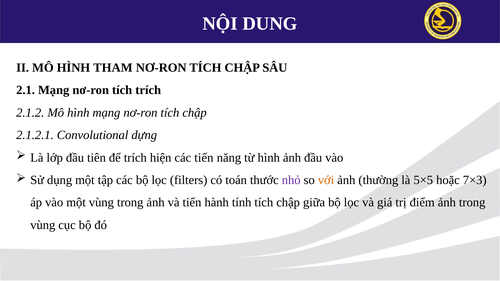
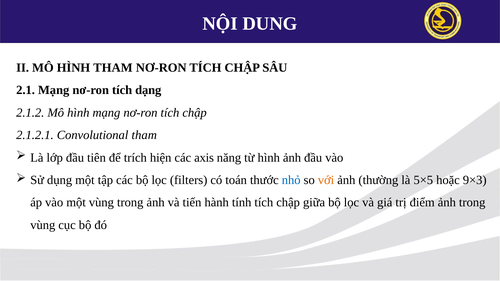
tích trích: trích -> dạng
Convolutional dựng: dựng -> tham
các tiến: tiến -> axis
nhỏ colour: purple -> blue
7×3: 7×3 -> 9×3
